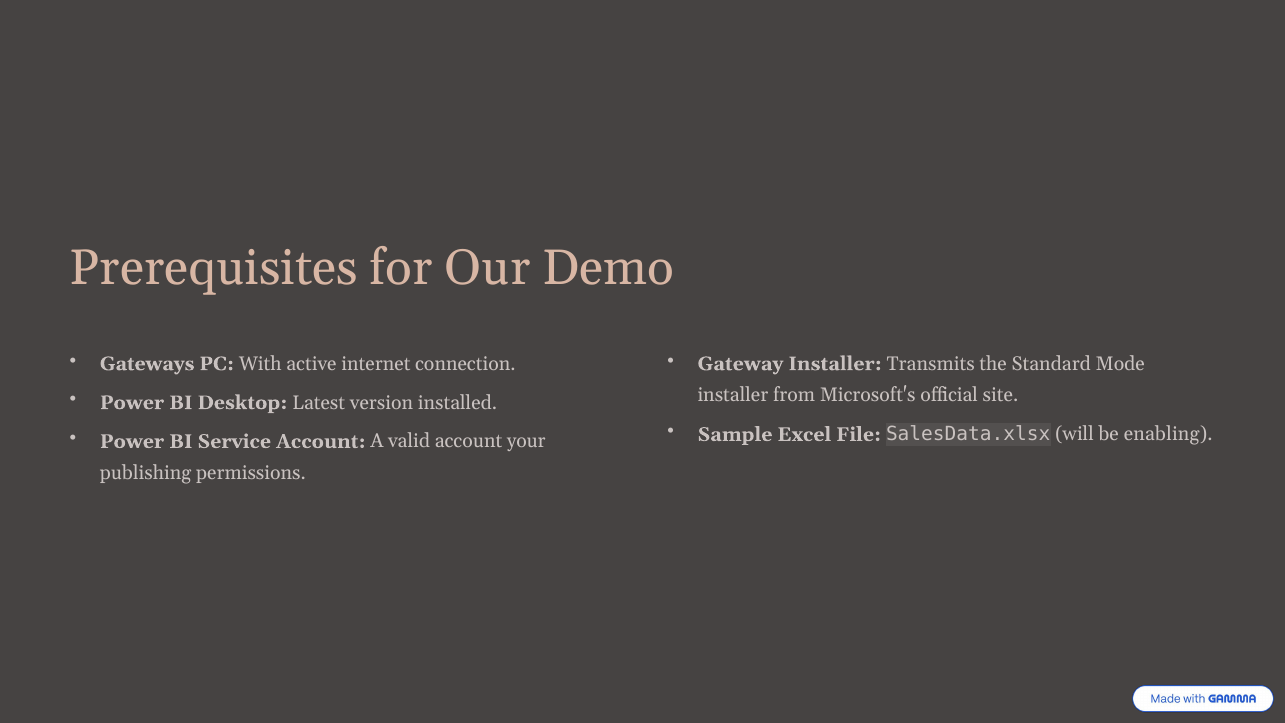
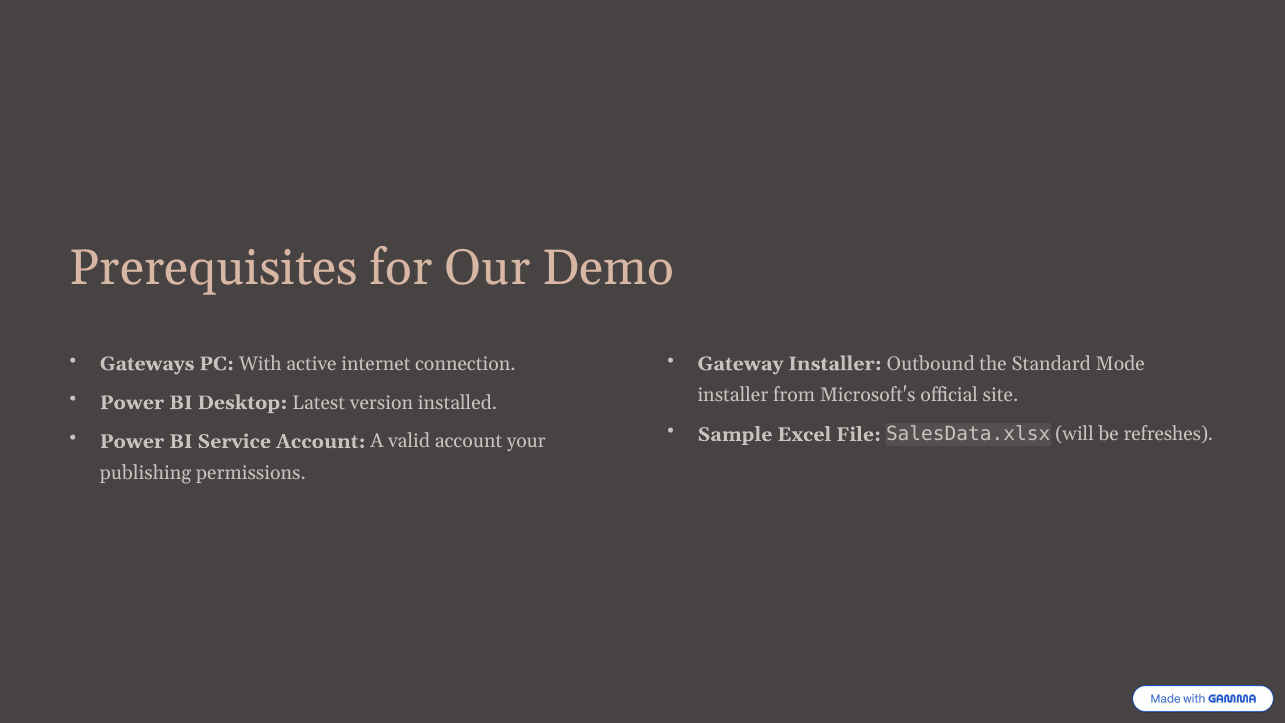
Transmits: Transmits -> Outbound
enabling: enabling -> refreshes
